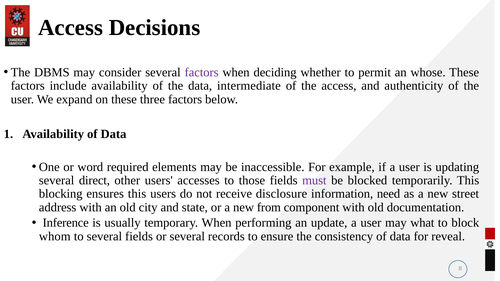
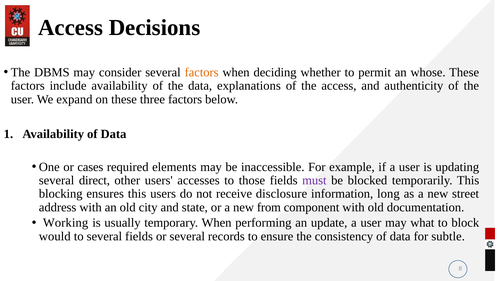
factors at (202, 72) colour: purple -> orange
intermediate: intermediate -> explanations
word: word -> cases
need: need -> long
Inference: Inference -> Working
whom: whom -> would
reveal: reveal -> subtle
